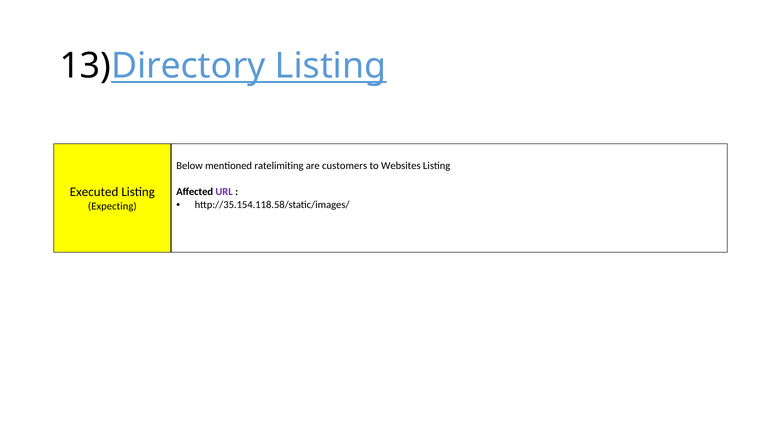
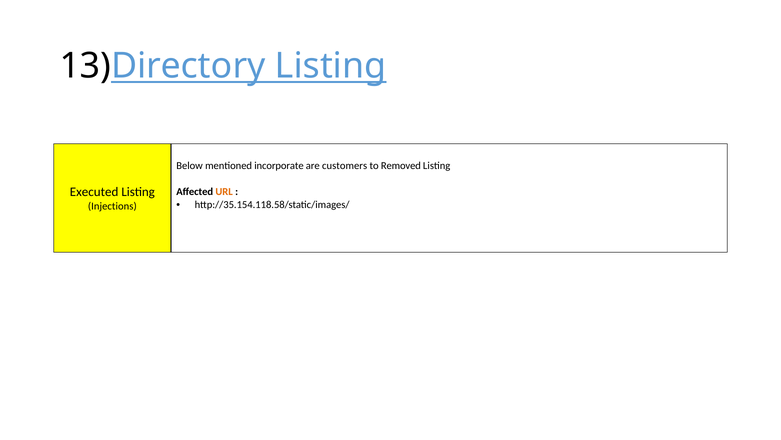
ratelimiting: ratelimiting -> incorporate
Websites: Websites -> Removed
URL colour: purple -> orange
Expecting: Expecting -> Injections
